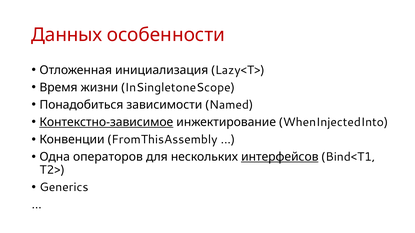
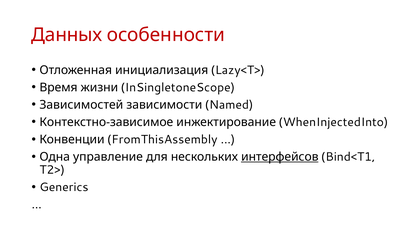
Понадобиться: Понадобиться -> Зависимостей
Контекстно-зависимое underline: present -> none
операторов: операторов -> управление
